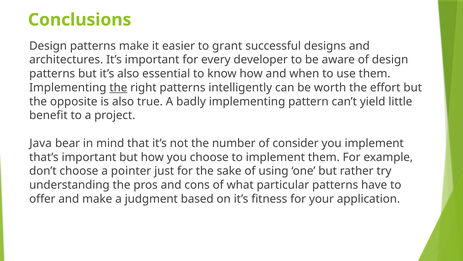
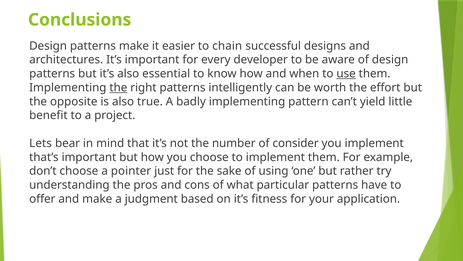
grant: grant -> chain
use underline: none -> present
Java: Java -> Lets
